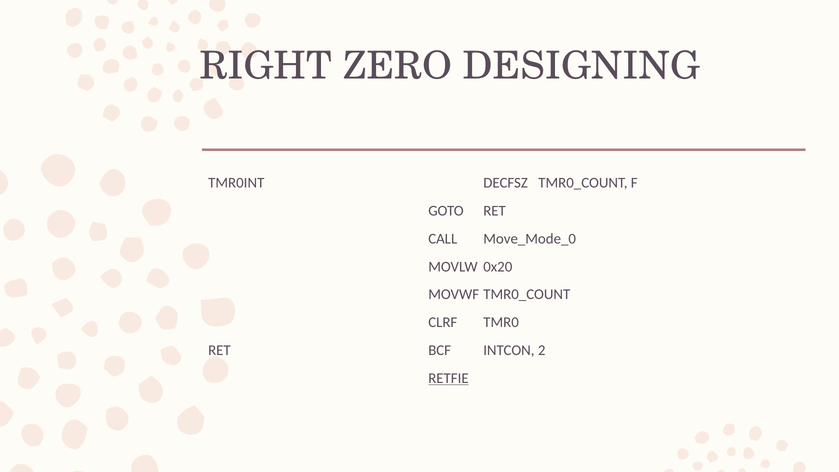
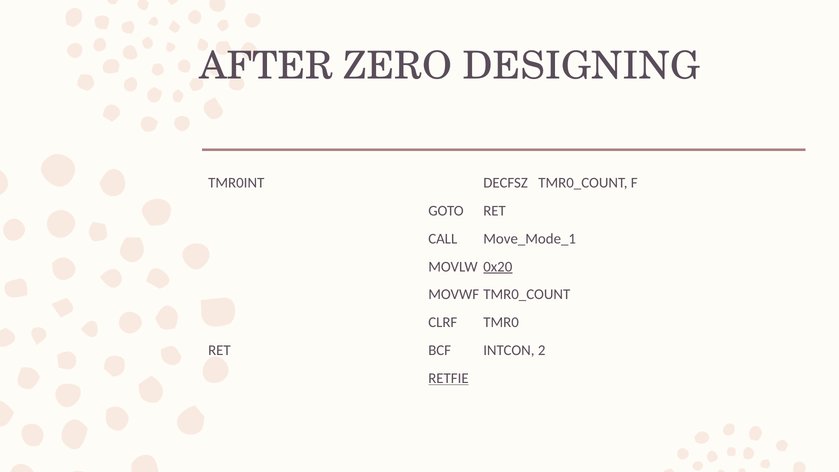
RIGHT: RIGHT -> AFTER
Move_Mode_0: Move_Mode_0 -> Move_Mode_1
0x20 underline: none -> present
